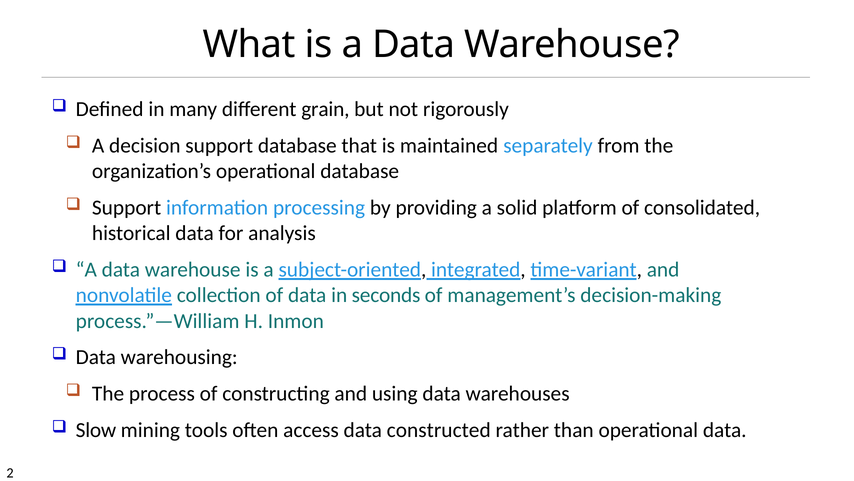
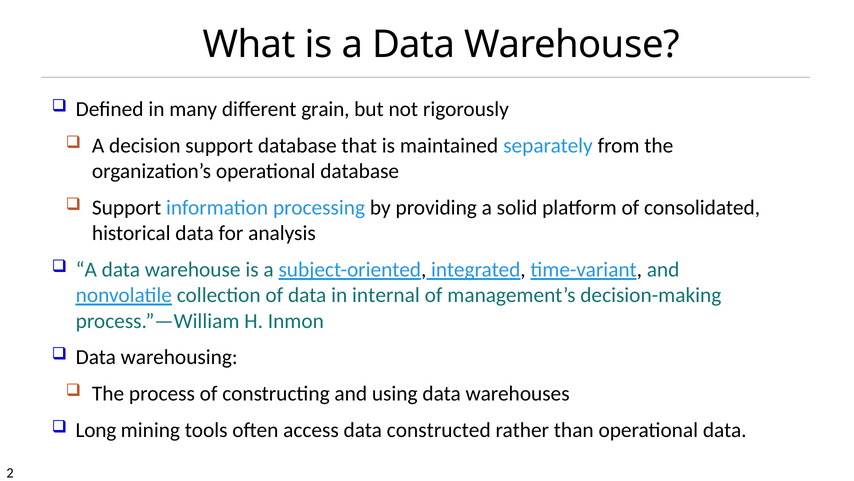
seconds: seconds -> internal
Slow: Slow -> Long
